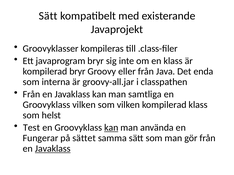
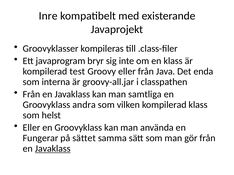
Sätt at (48, 16): Sätt -> Inre
kompilerad bryr: bryr -> test
Groovyklass vilken: vilken -> andra
Test at (31, 128): Test -> Eller
kan at (111, 128) underline: present -> none
